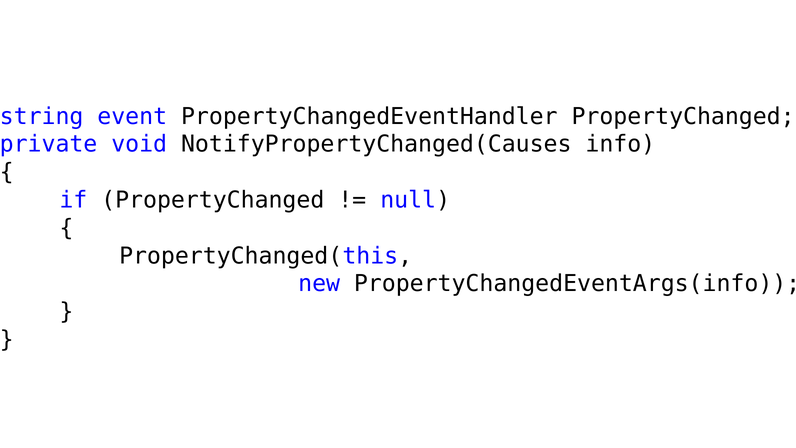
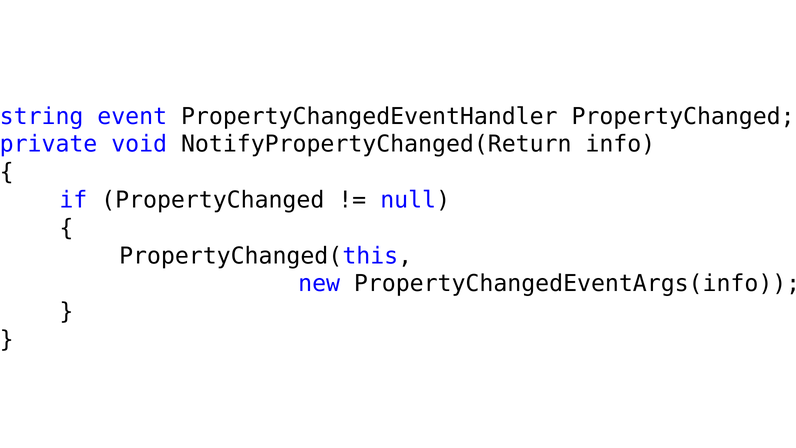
NotifyPropertyChanged(Causes: NotifyPropertyChanged(Causes -> NotifyPropertyChanged(Return
